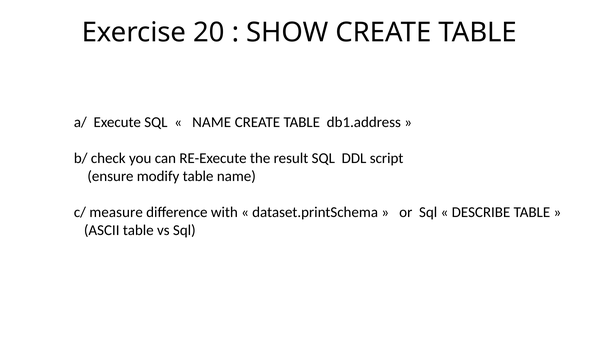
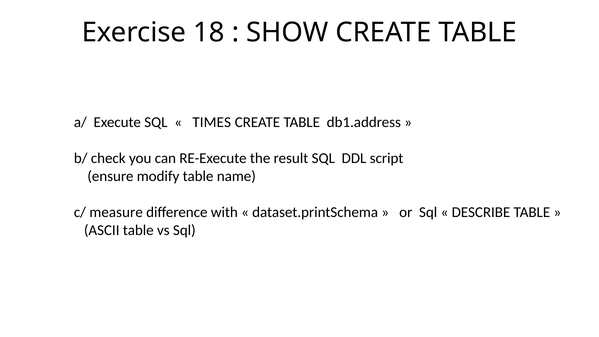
20: 20 -> 18
NAME at (212, 122): NAME -> TIMES
